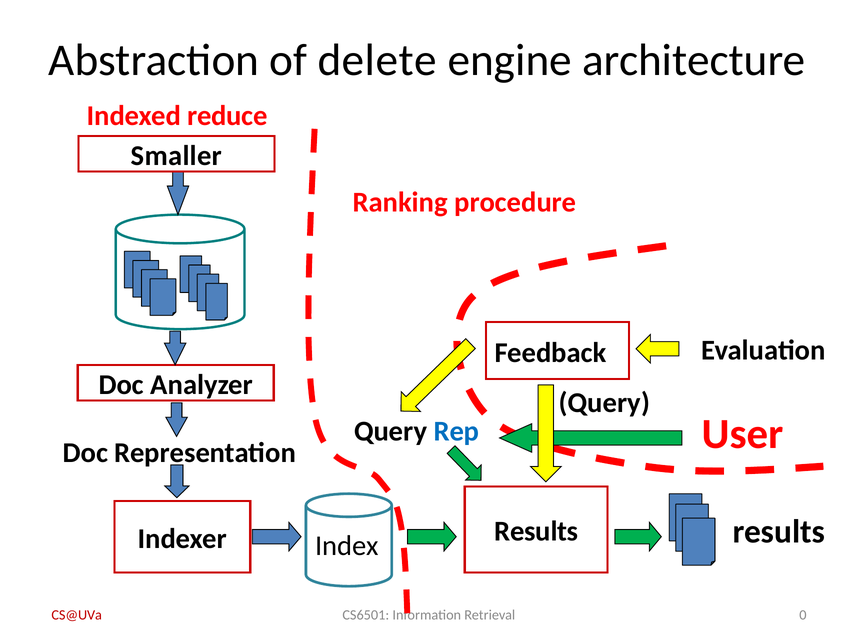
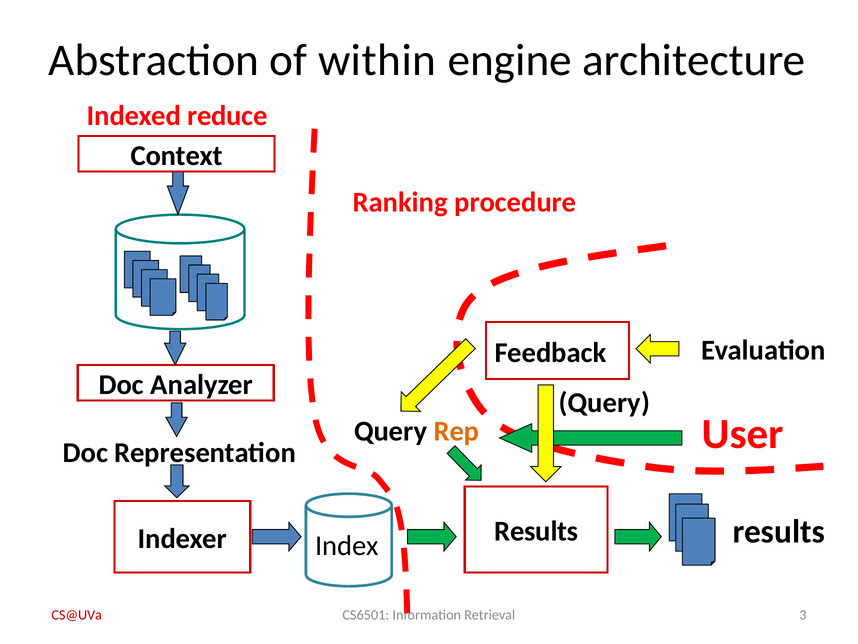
delete: delete -> within
Smaller: Smaller -> Context
Rep colour: blue -> orange
0: 0 -> 3
